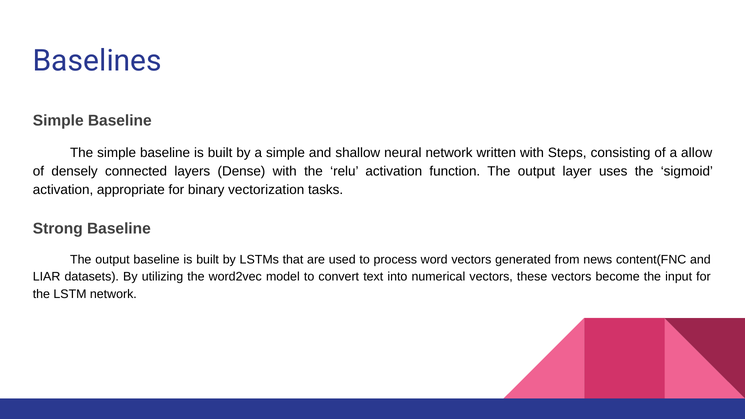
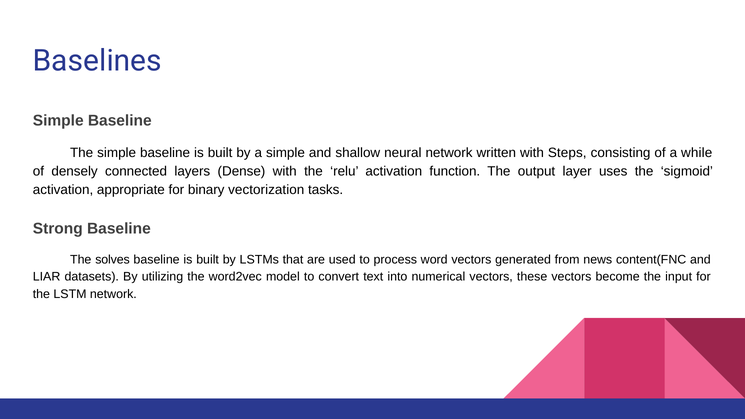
allow: allow -> while
output at (112, 260): output -> solves
